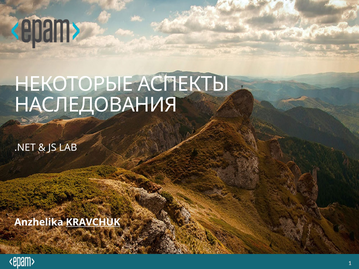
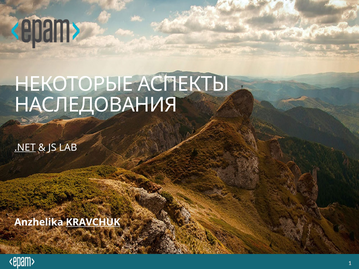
.NET underline: none -> present
